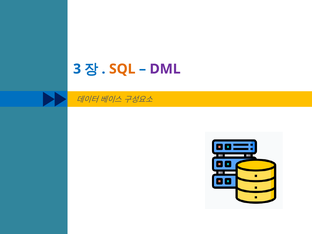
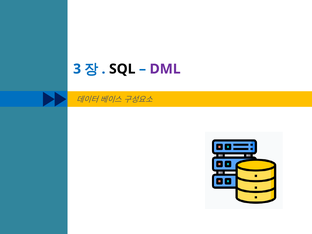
SQL colour: orange -> black
